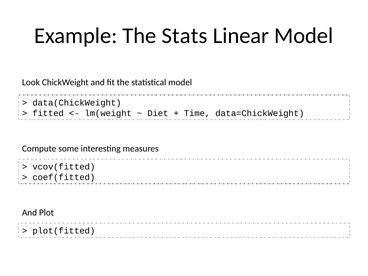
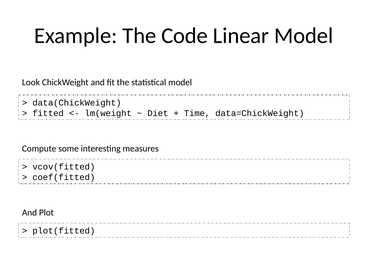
Stats: Stats -> Code
